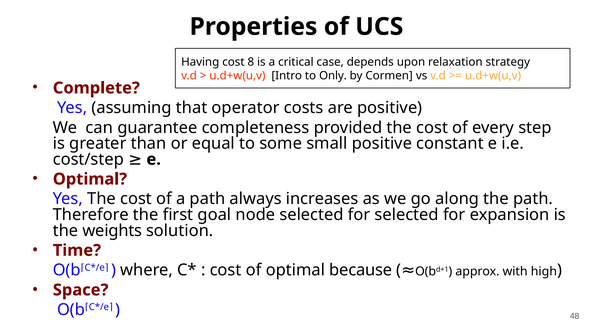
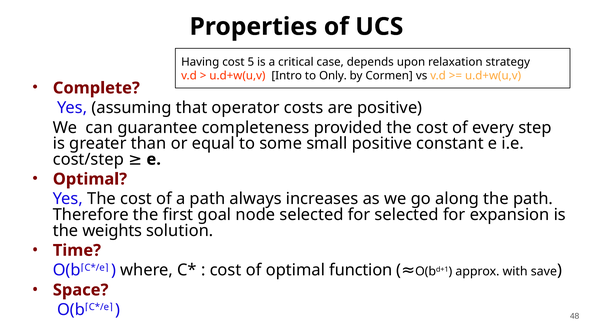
8: 8 -> 5
because: because -> function
high: high -> save
